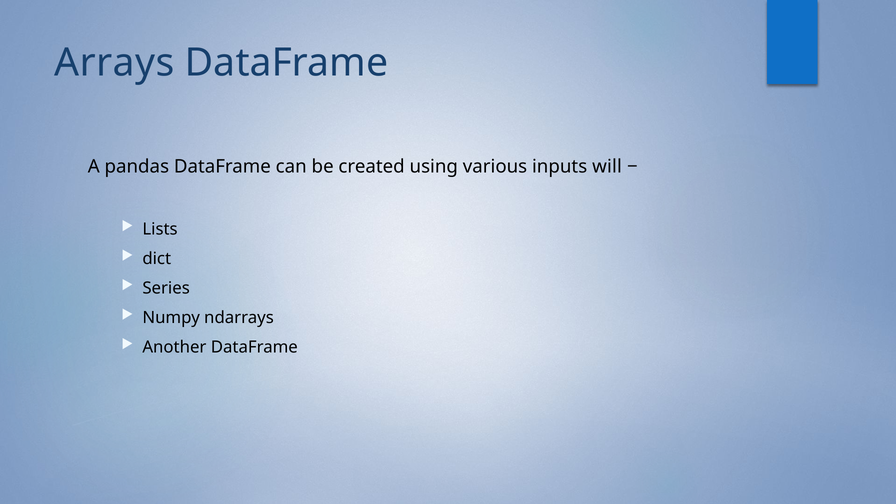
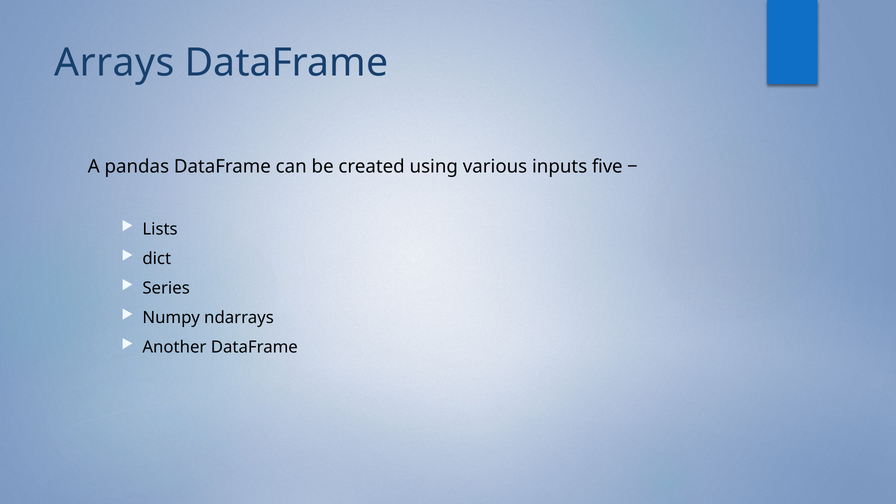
will: will -> five
